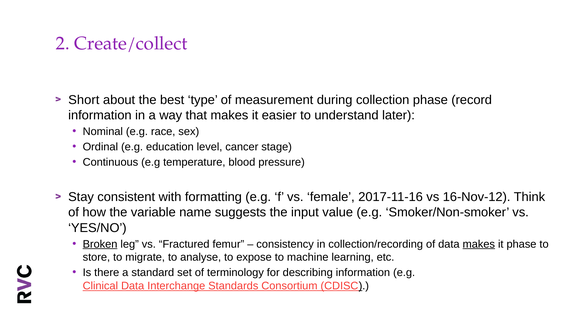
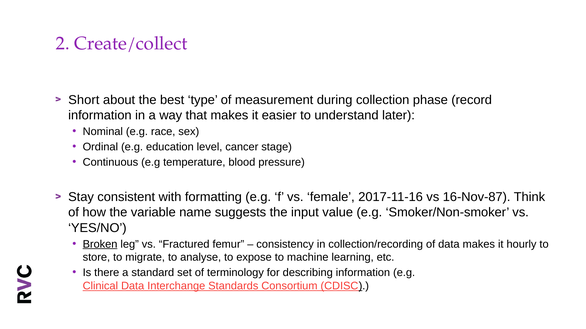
16-Nov-12: 16-Nov-12 -> 16-Nov-87
makes at (479, 245) underline: present -> none
it phase: phase -> hourly
